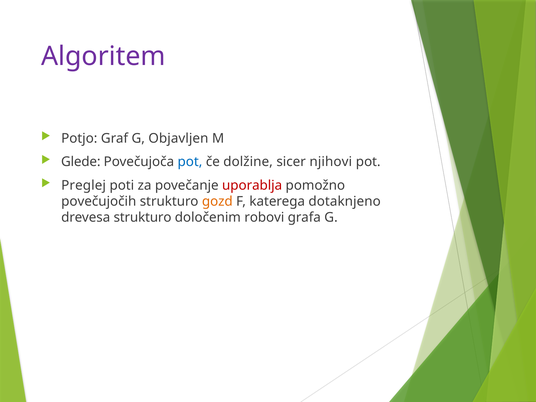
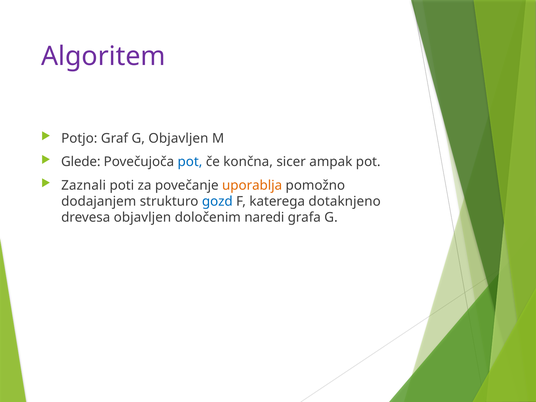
dolžine: dolžine -> končna
njihovi: njihovi -> ampak
Preglej: Preglej -> Zaznali
uporablja colour: red -> orange
povečujočih: povečujočih -> dodajanjem
gozd colour: orange -> blue
drevesa strukturo: strukturo -> objavljen
robovi: robovi -> naredi
